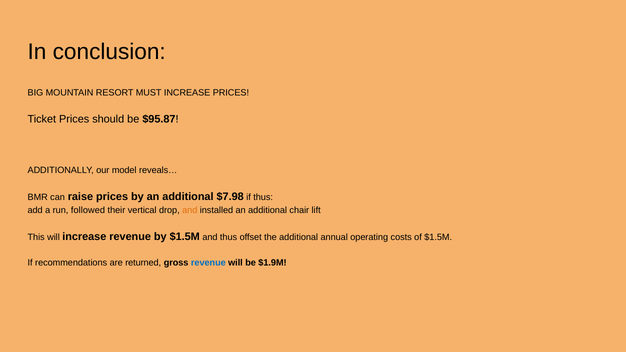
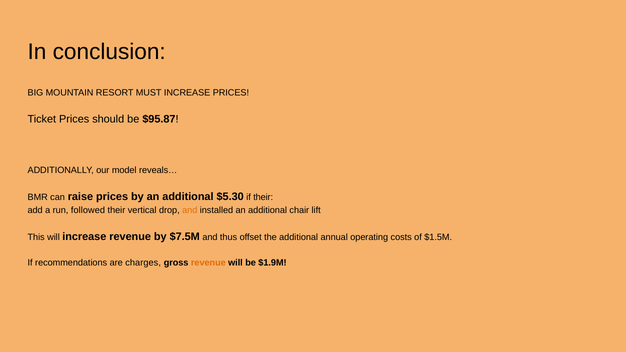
$7.98: $7.98 -> $5.30
if thus: thus -> their
by $1.5M: $1.5M -> $7.5M
returned: returned -> charges
revenue at (208, 263) colour: blue -> orange
